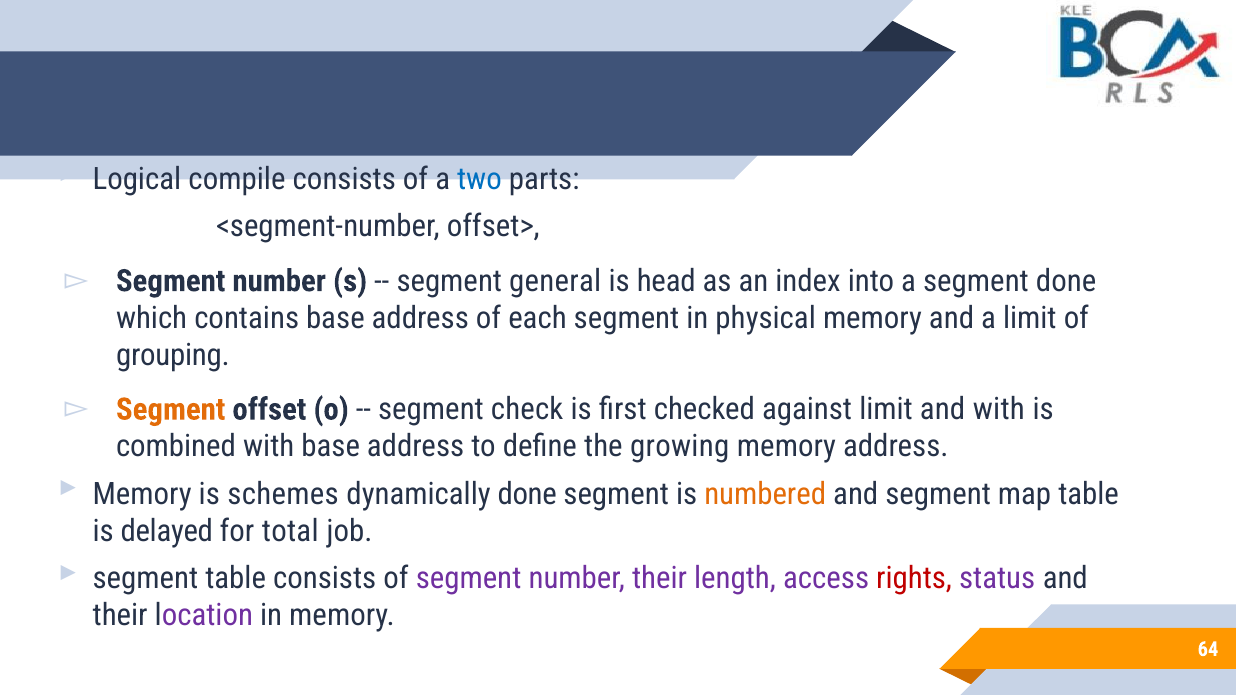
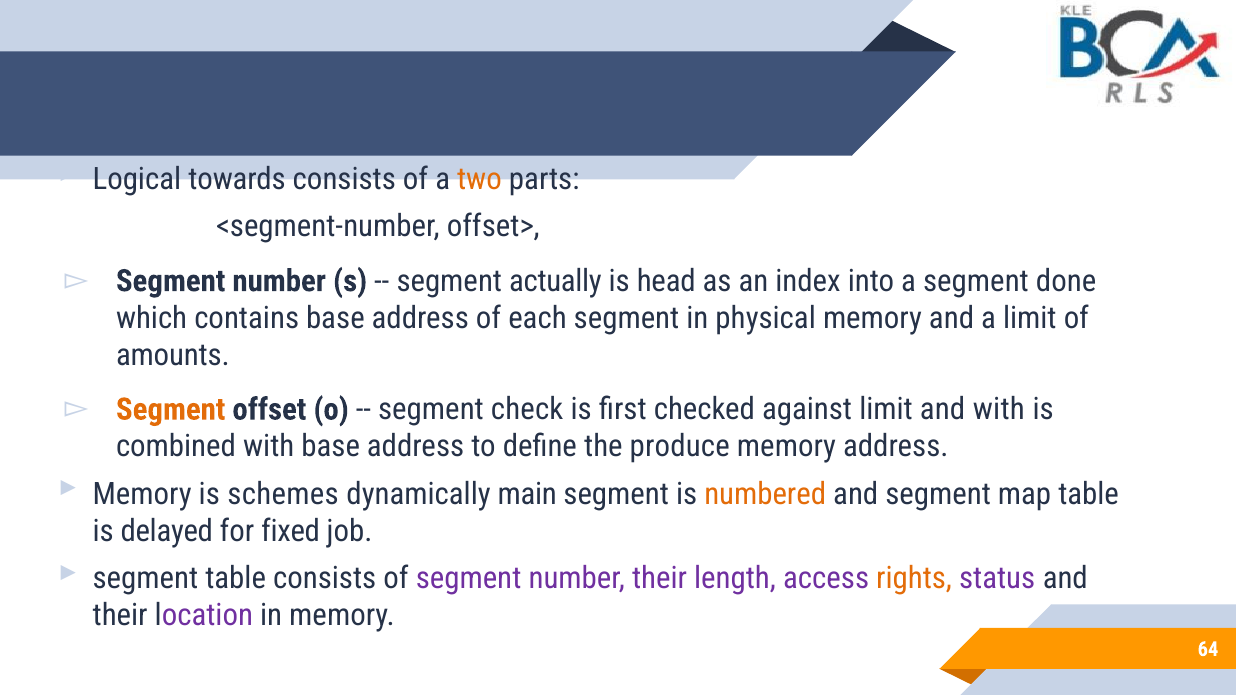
compile: compile -> towards
two colour: blue -> orange
general: general -> actually
grouping: grouping -> amounts
growing: growing -> produce
dynamically done: done -> main
total: total -> fixed
rights colour: red -> orange
